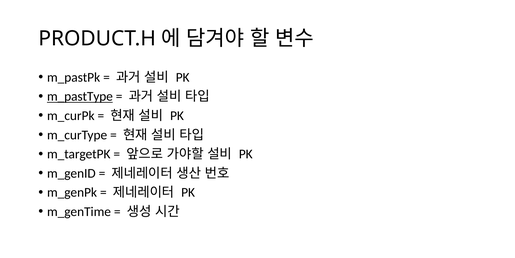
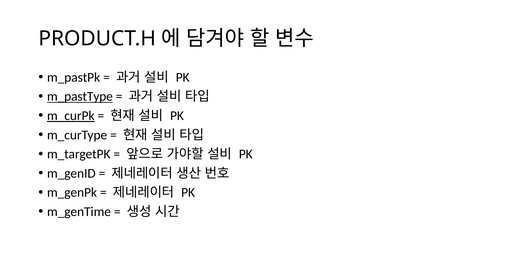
m_curPk underline: none -> present
